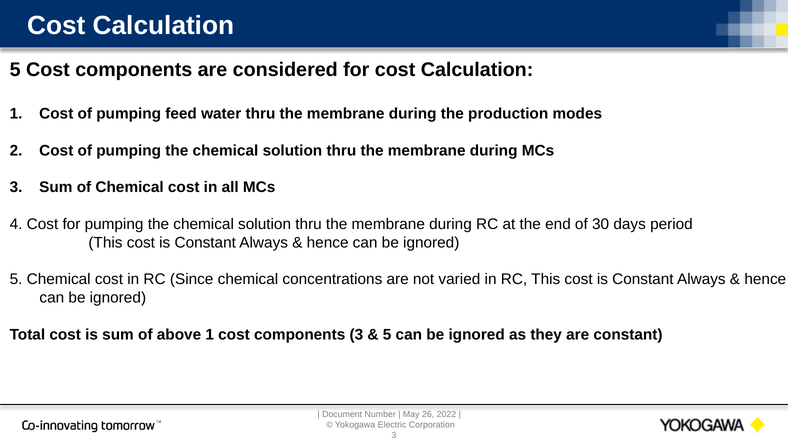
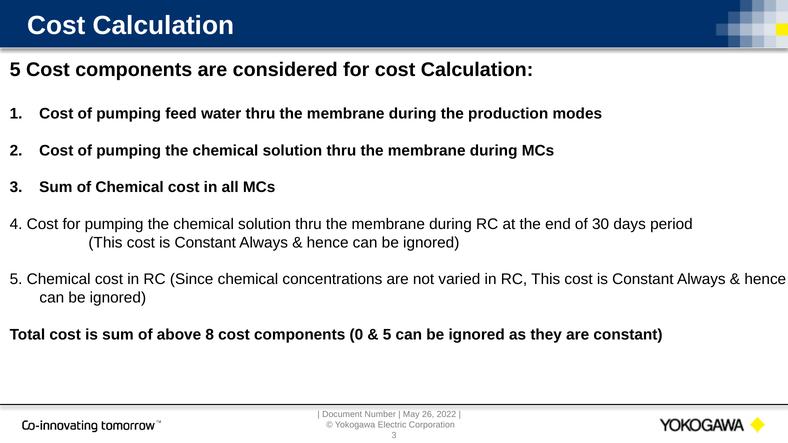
above 1: 1 -> 8
components 3: 3 -> 0
